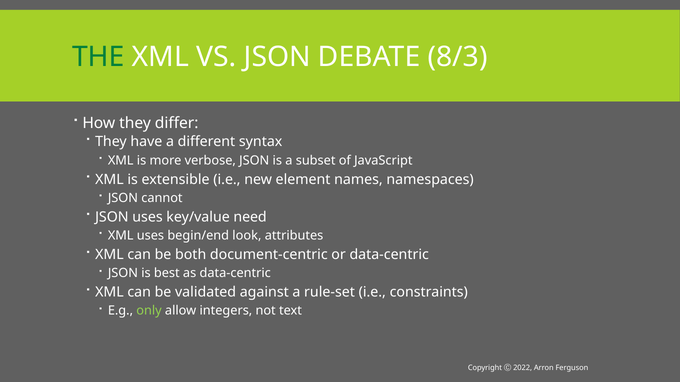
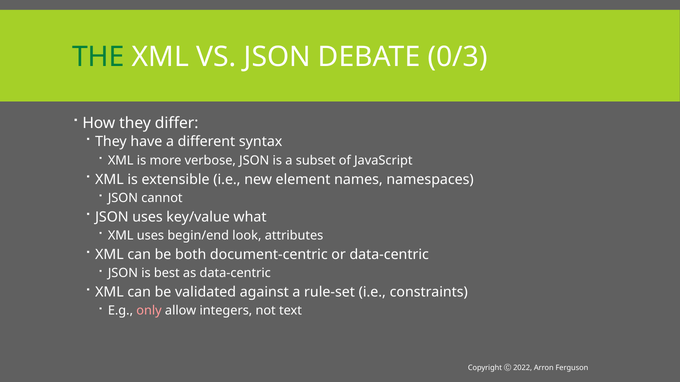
8/3: 8/3 -> 0/3
need: need -> what
only colour: light green -> pink
